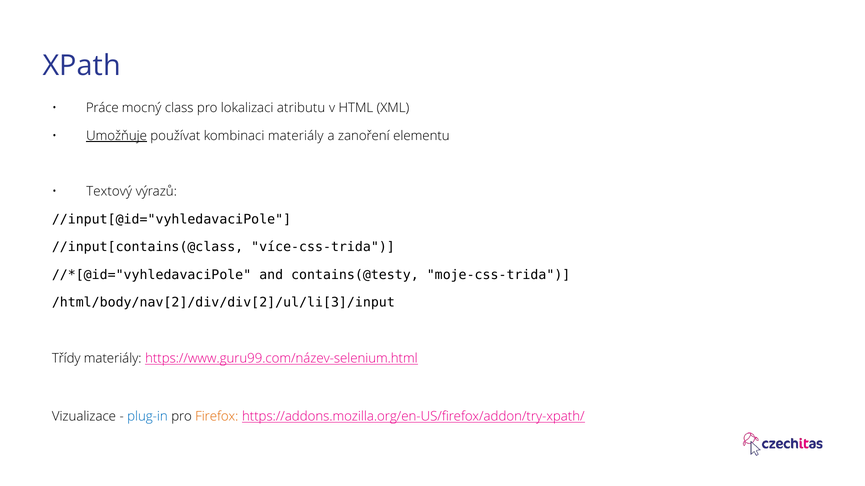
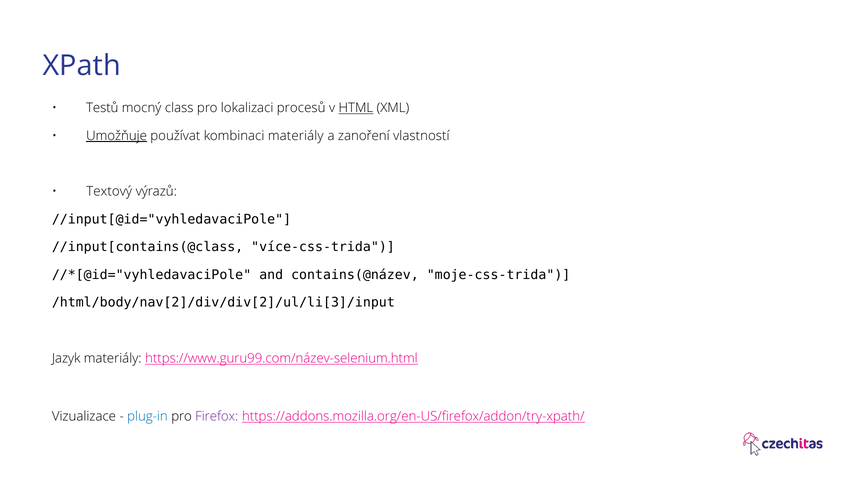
Práce: Práce -> Testů
atributu: atributu -> procesů
HTML underline: none -> present
elementu: elementu -> vlastností
contains(@testy: contains(@testy -> contains(@název
Třídy: Třídy -> Jazyk
Firefox colour: orange -> purple
